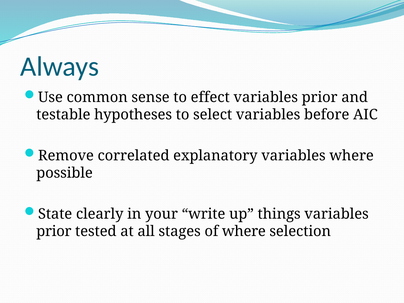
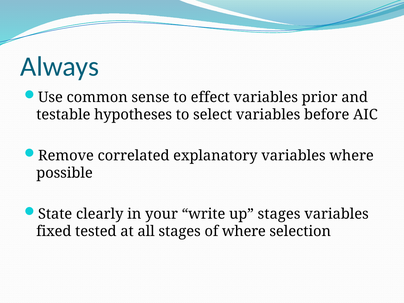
up things: things -> stages
prior at (54, 231): prior -> fixed
